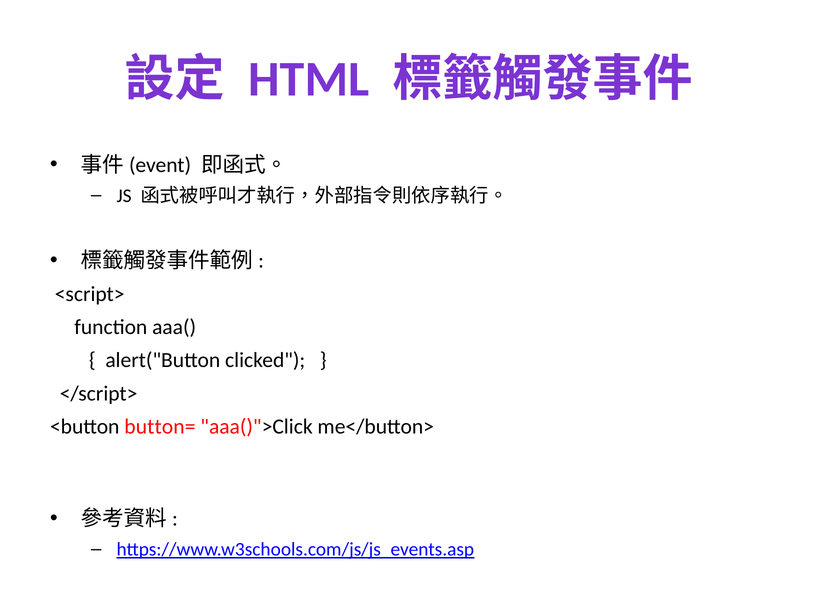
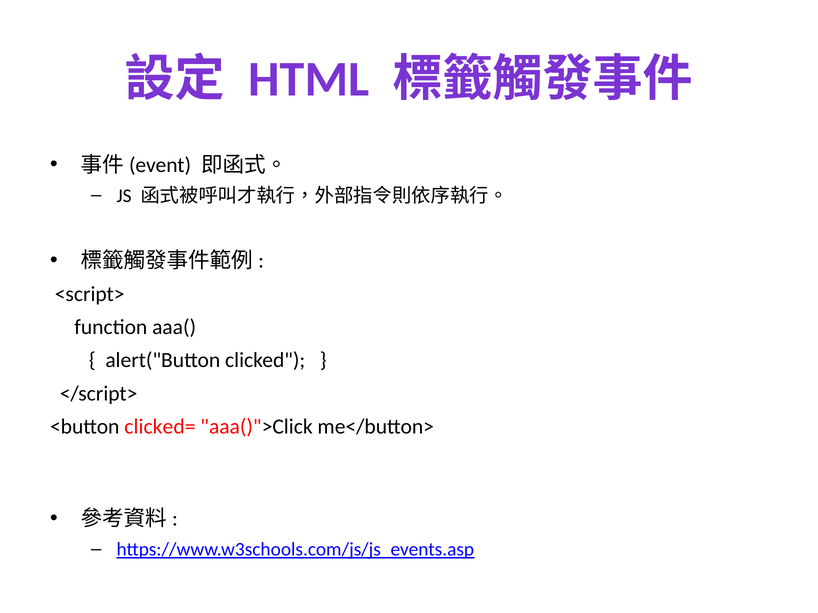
button=: button= -> clicked=
